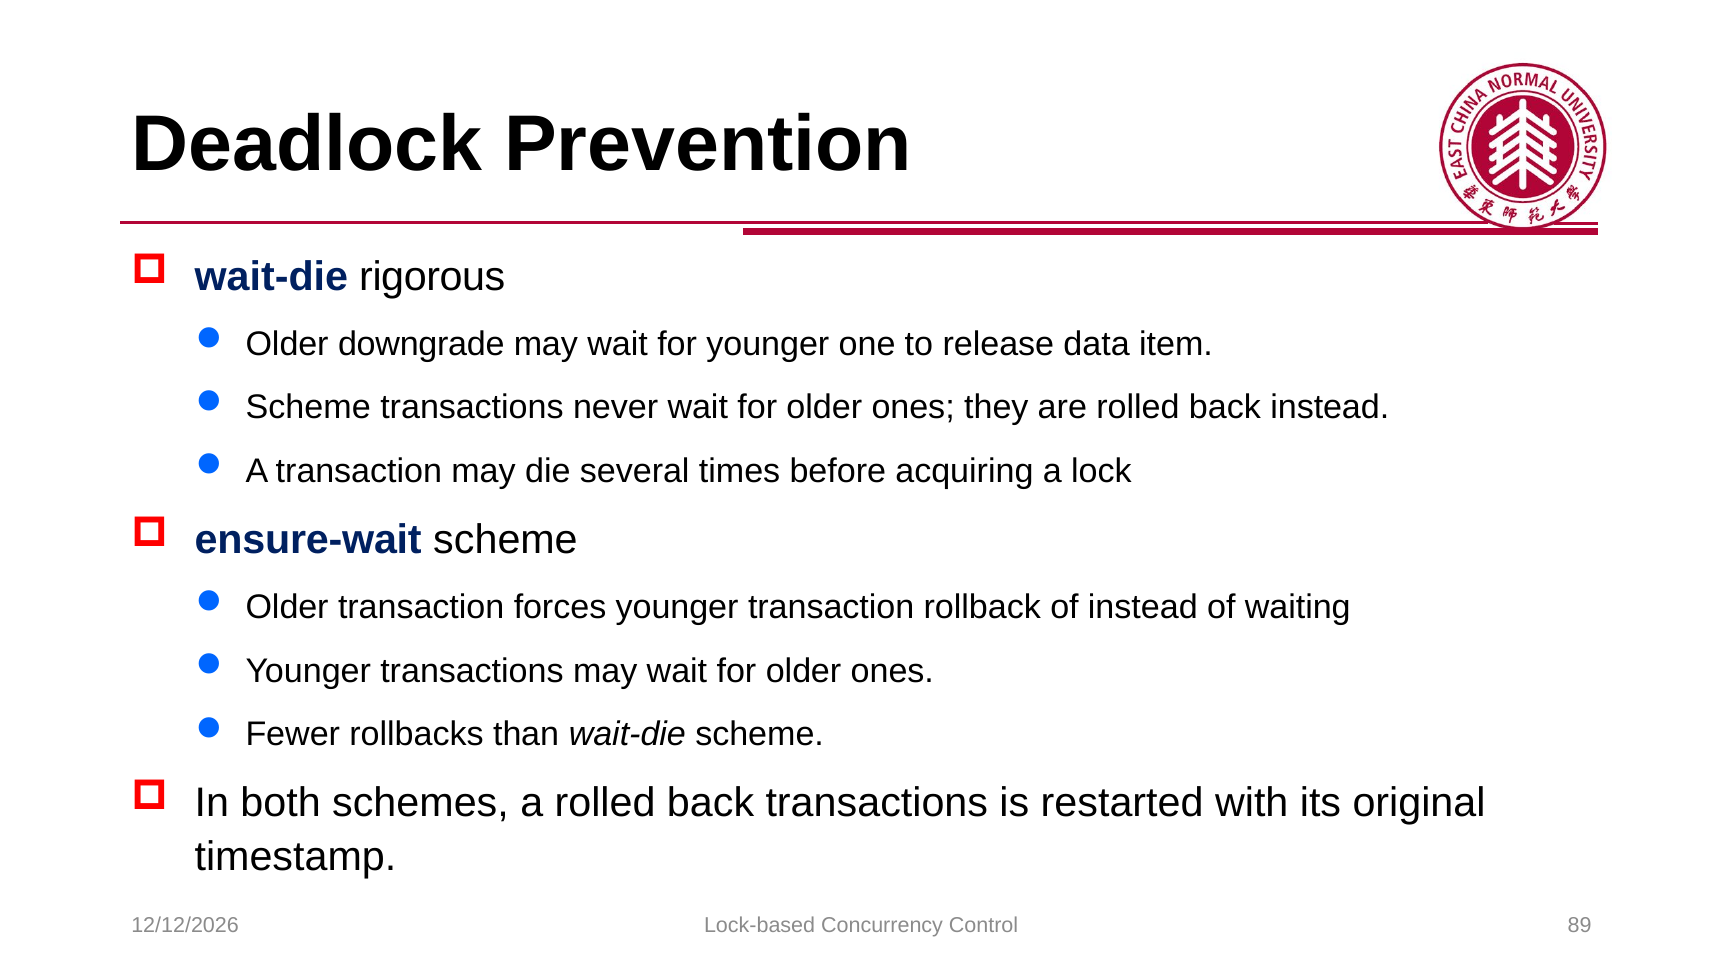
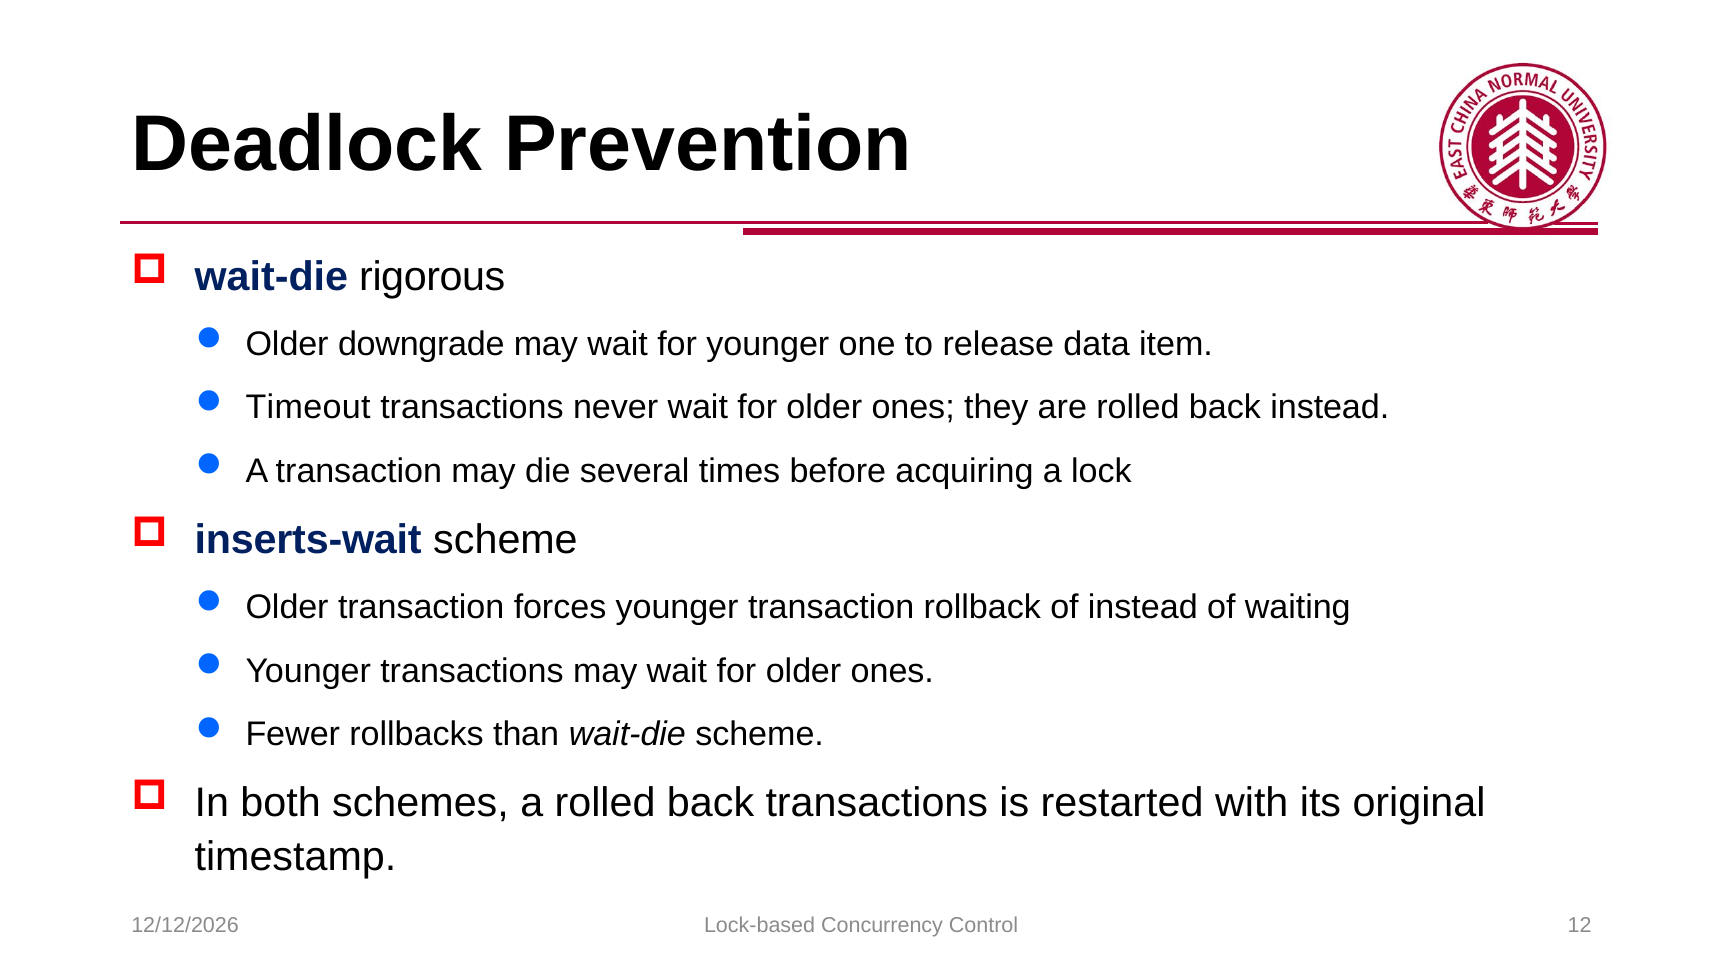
Scheme at (308, 408): Scheme -> Timeout
ensure-wait: ensure-wait -> inserts-wait
89: 89 -> 12
